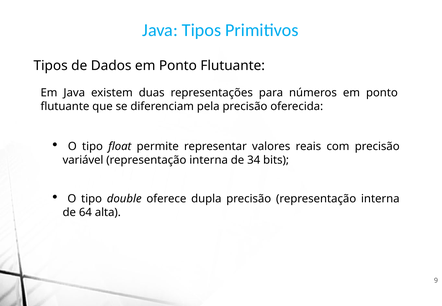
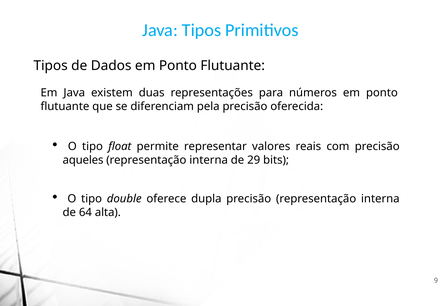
variável: variável -> aqueles
34: 34 -> 29
